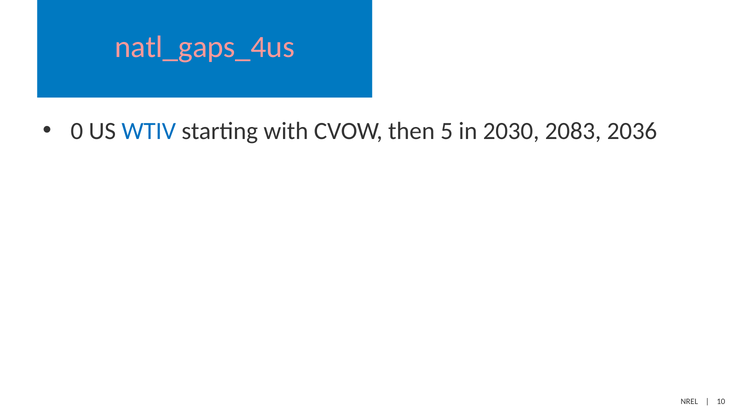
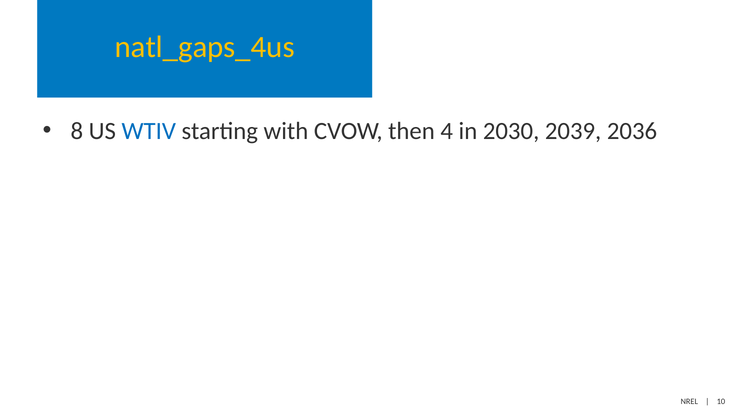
natl_gaps_4us colour: pink -> yellow
0: 0 -> 8
5: 5 -> 4
2083: 2083 -> 2039
